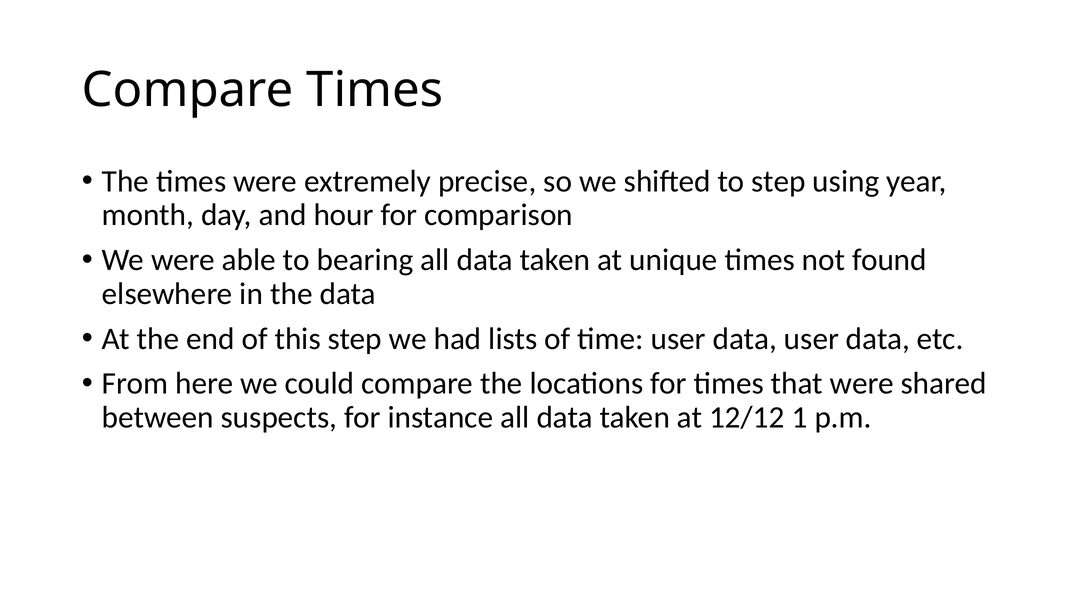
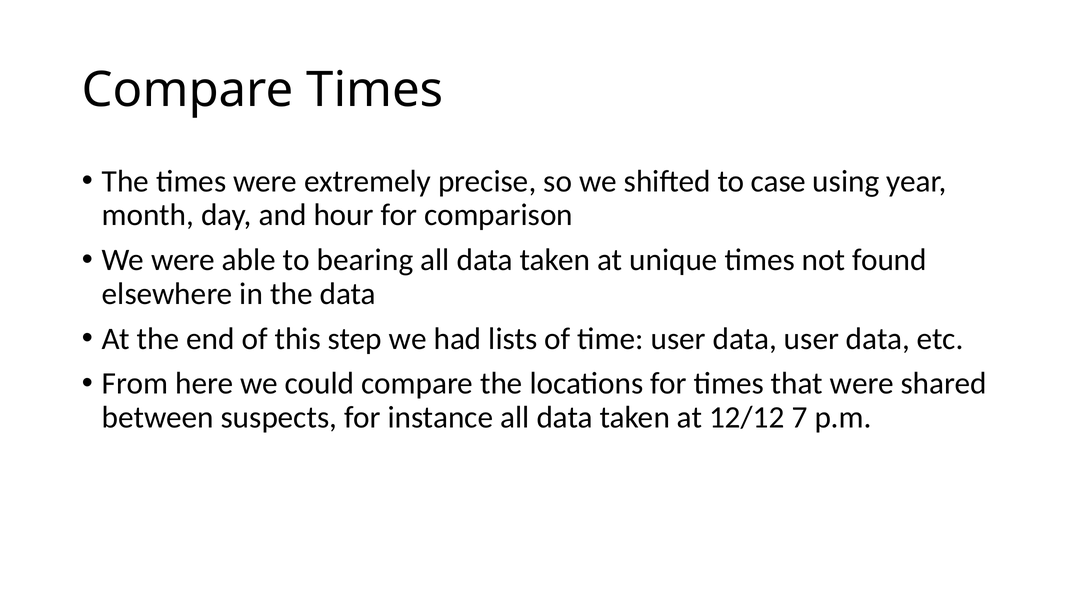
to step: step -> case
1: 1 -> 7
